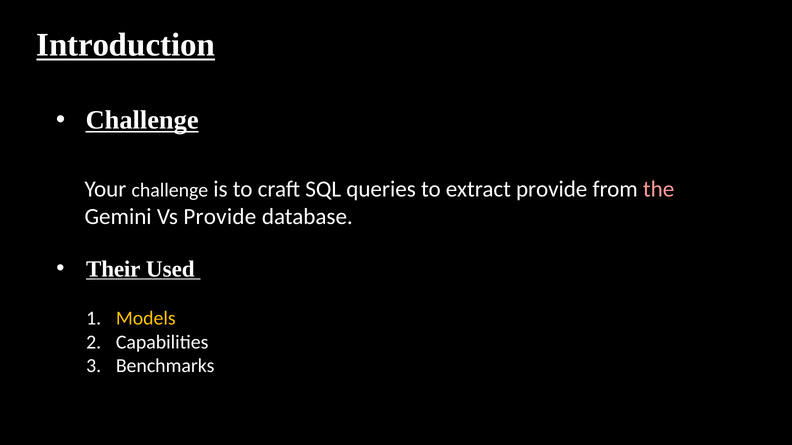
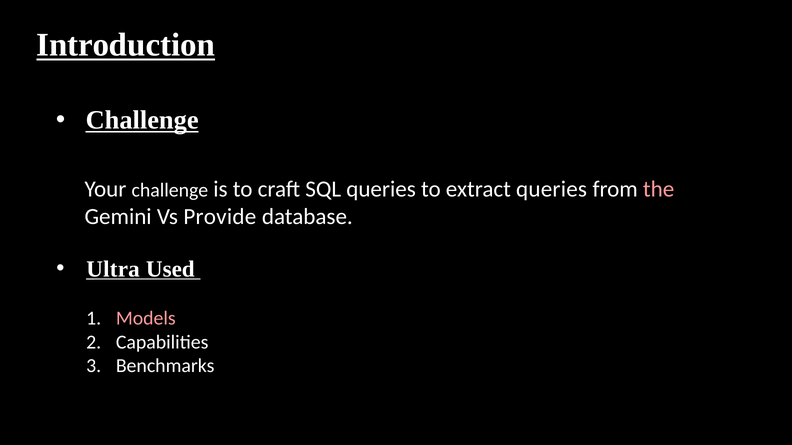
extract provide: provide -> queries
Their: Their -> Ultra
Models colour: yellow -> pink
